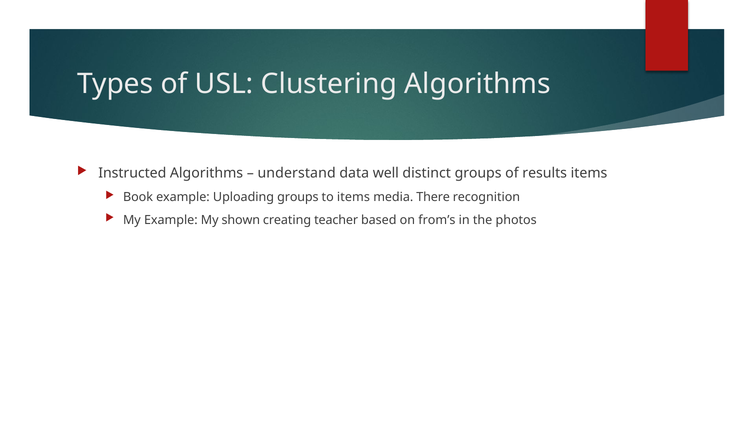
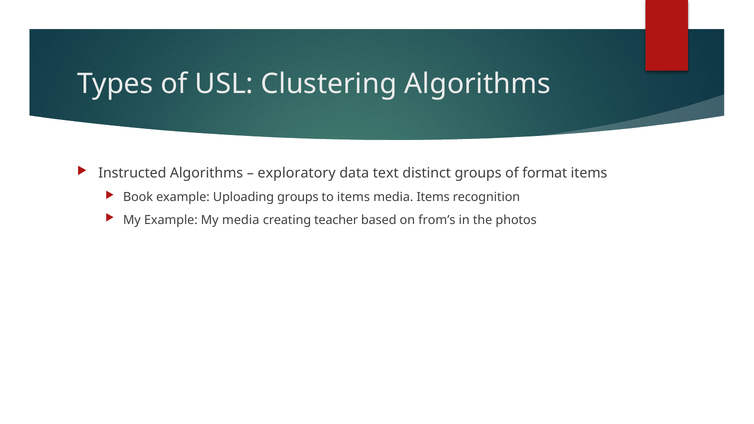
understand: understand -> exploratory
well: well -> text
results: results -> format
media There: There -> Items
My shown: shown -> media
